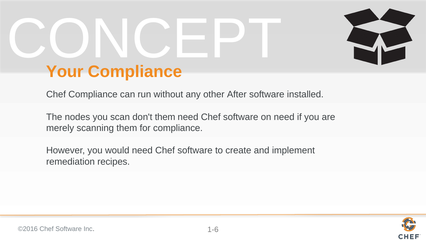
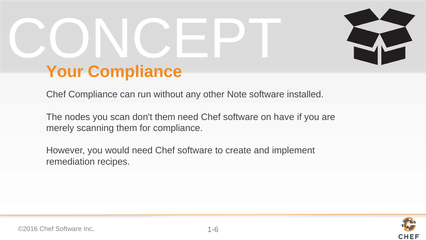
After: After -> Note
on need: need -> have
